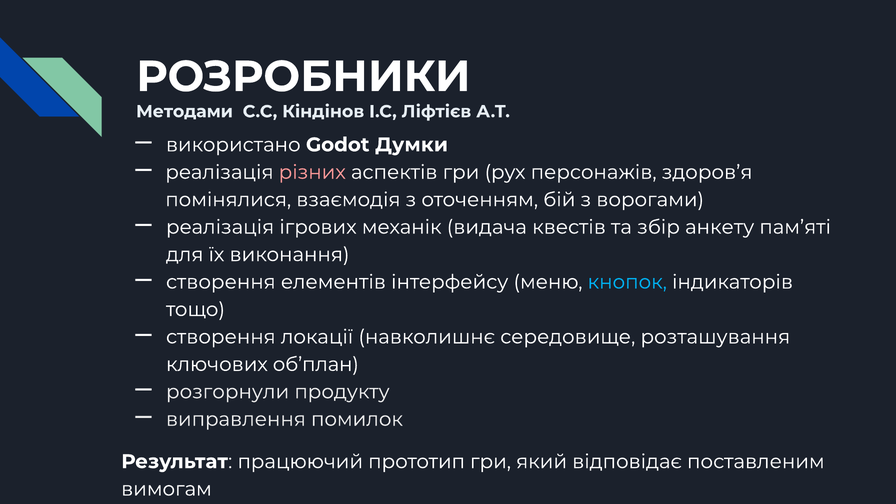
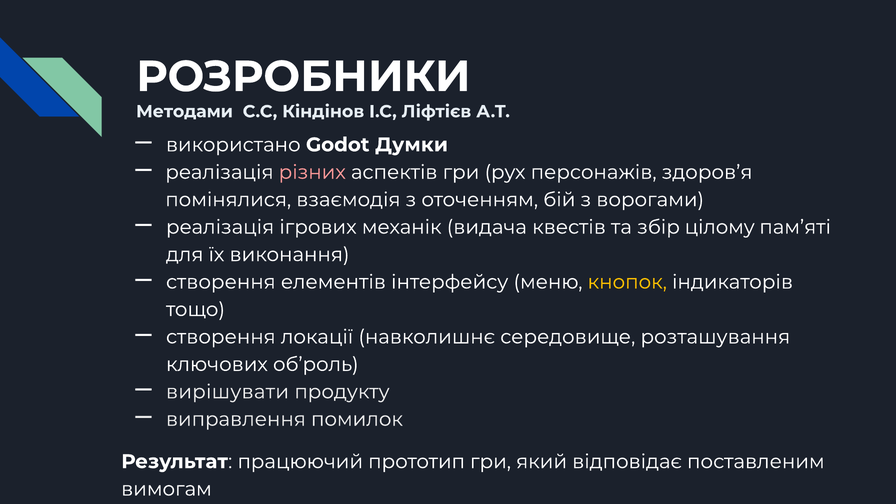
анкету: анкету -> цілому
кнопок colour: light blue -> yellow
об’план: об’план -> об’роль
розгорнули: розгорнули -> вирішувати
